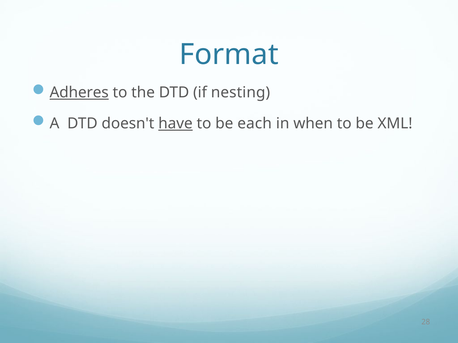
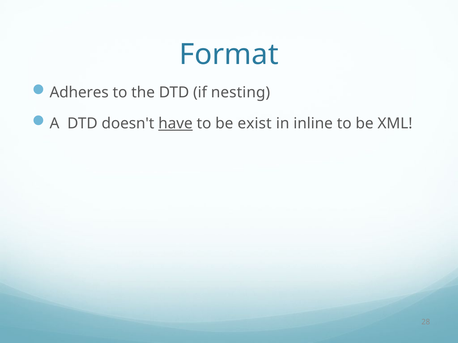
Adheres underline: present -> none
each: each -> exist
when: when -> inline
